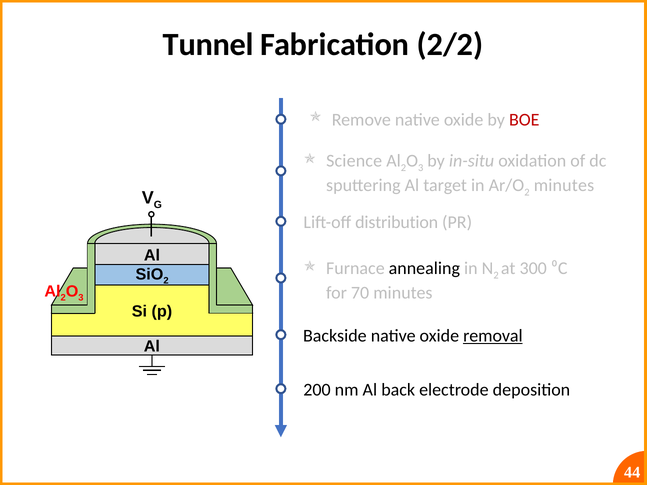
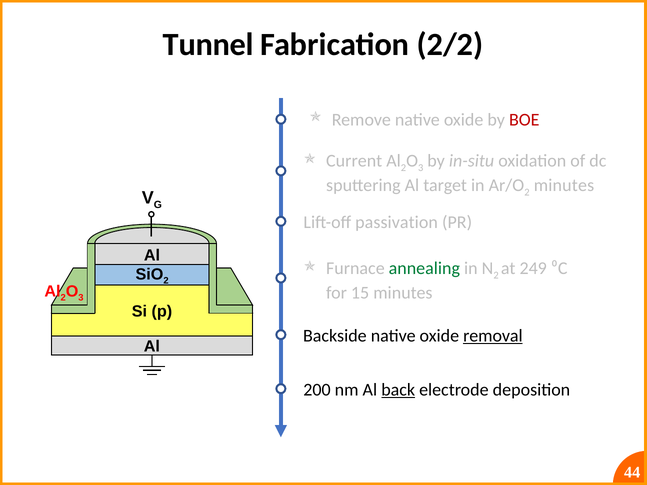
Science: Science -> Current
distribution: distribution -> passivation
annealing colour: black -> green
300: 300 -> 249
70: 70 -> 15
back underline: none -> present
